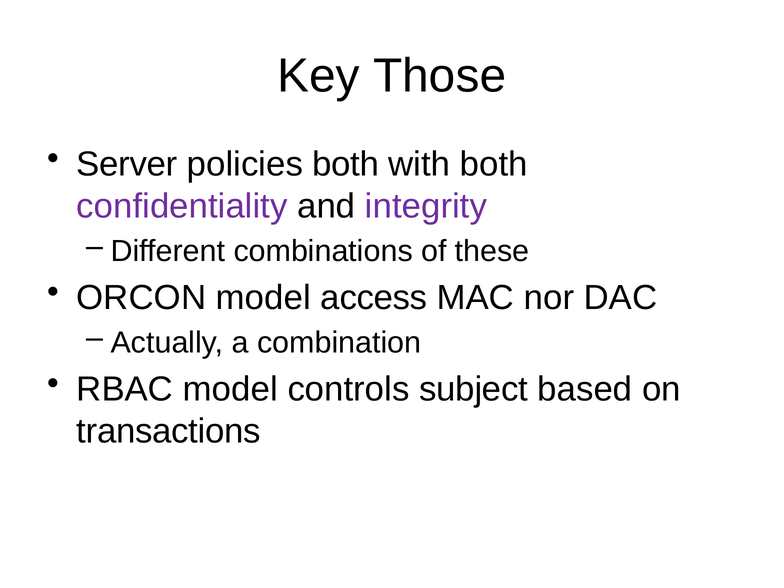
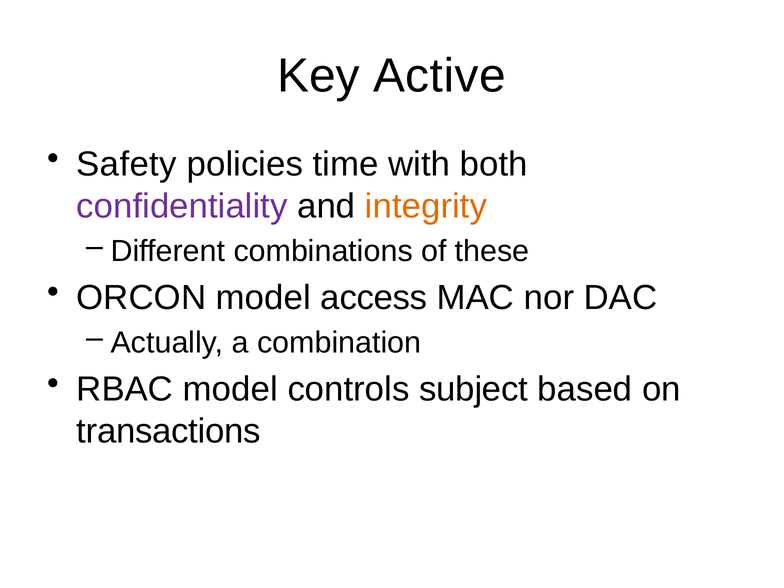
Those: Those -> Active
Server: Server -> Safety
policies both: both -> time
integrity colour: purple -> orange
